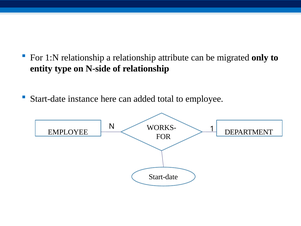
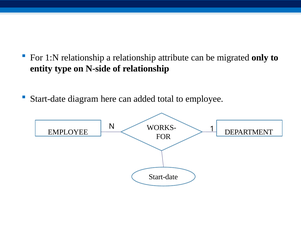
instance: instance -> diagram
